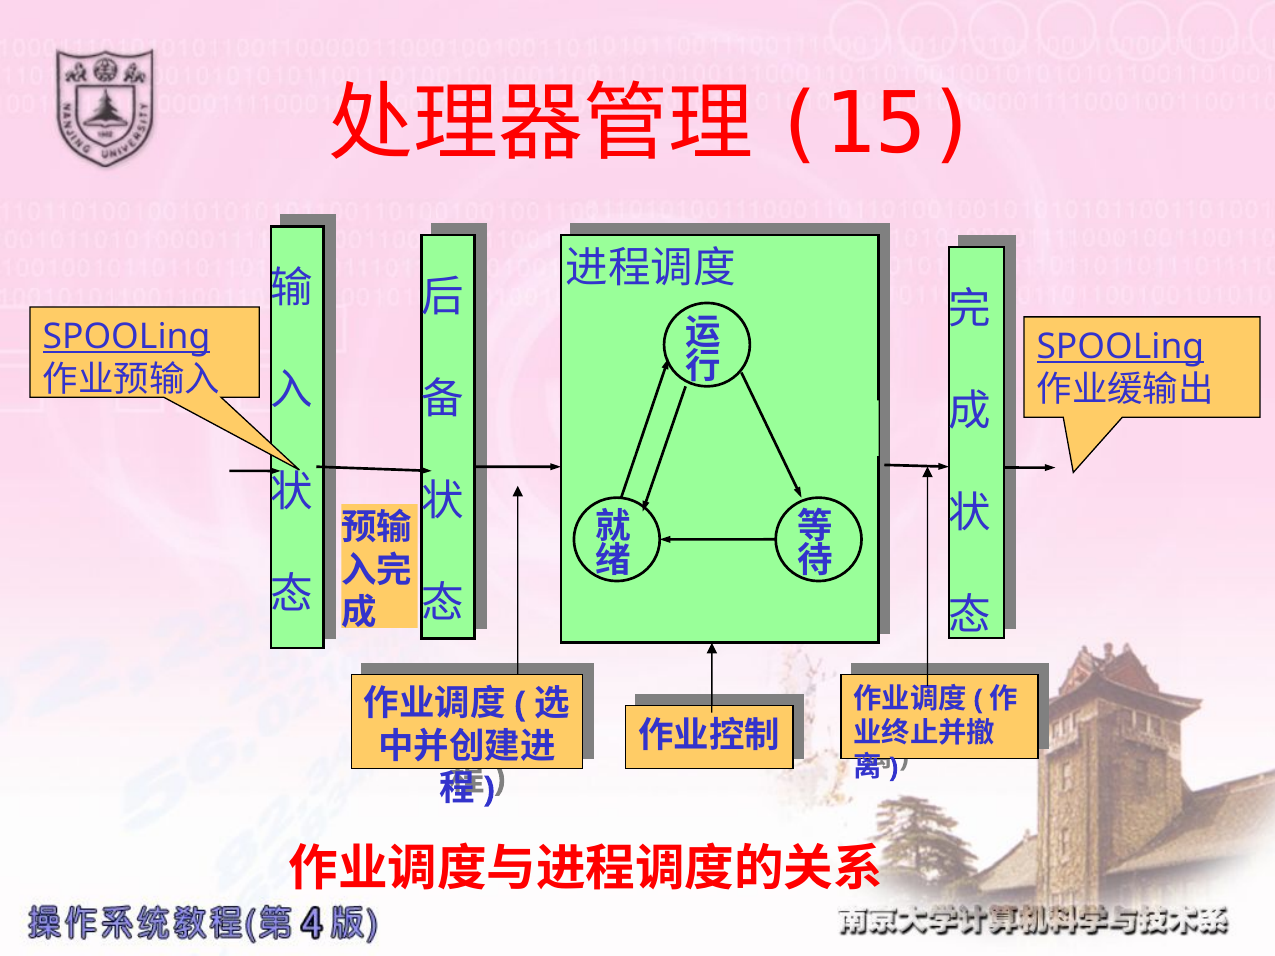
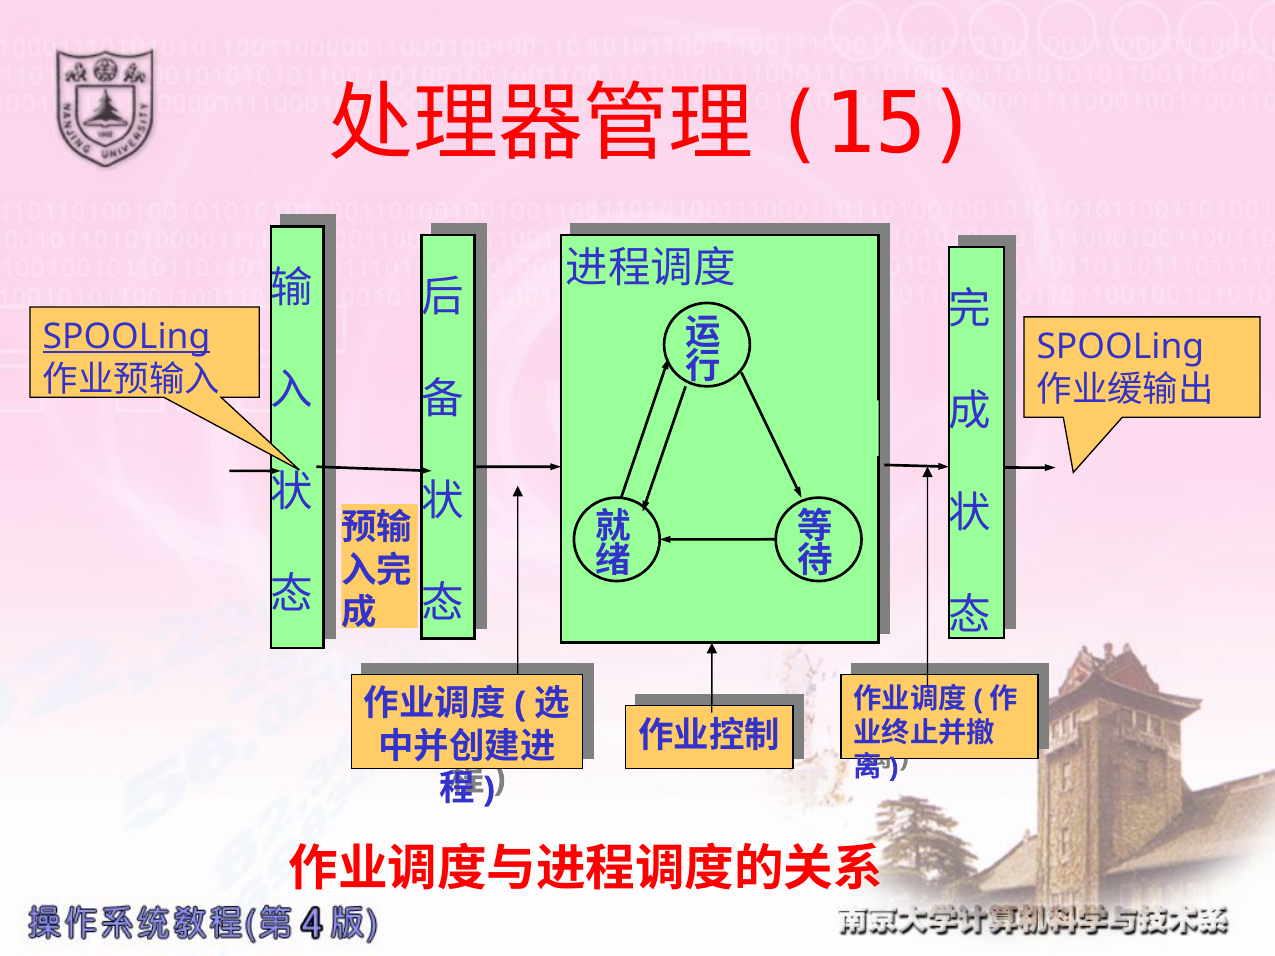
SPOOLing at (1120, 347) underline: present -> none
